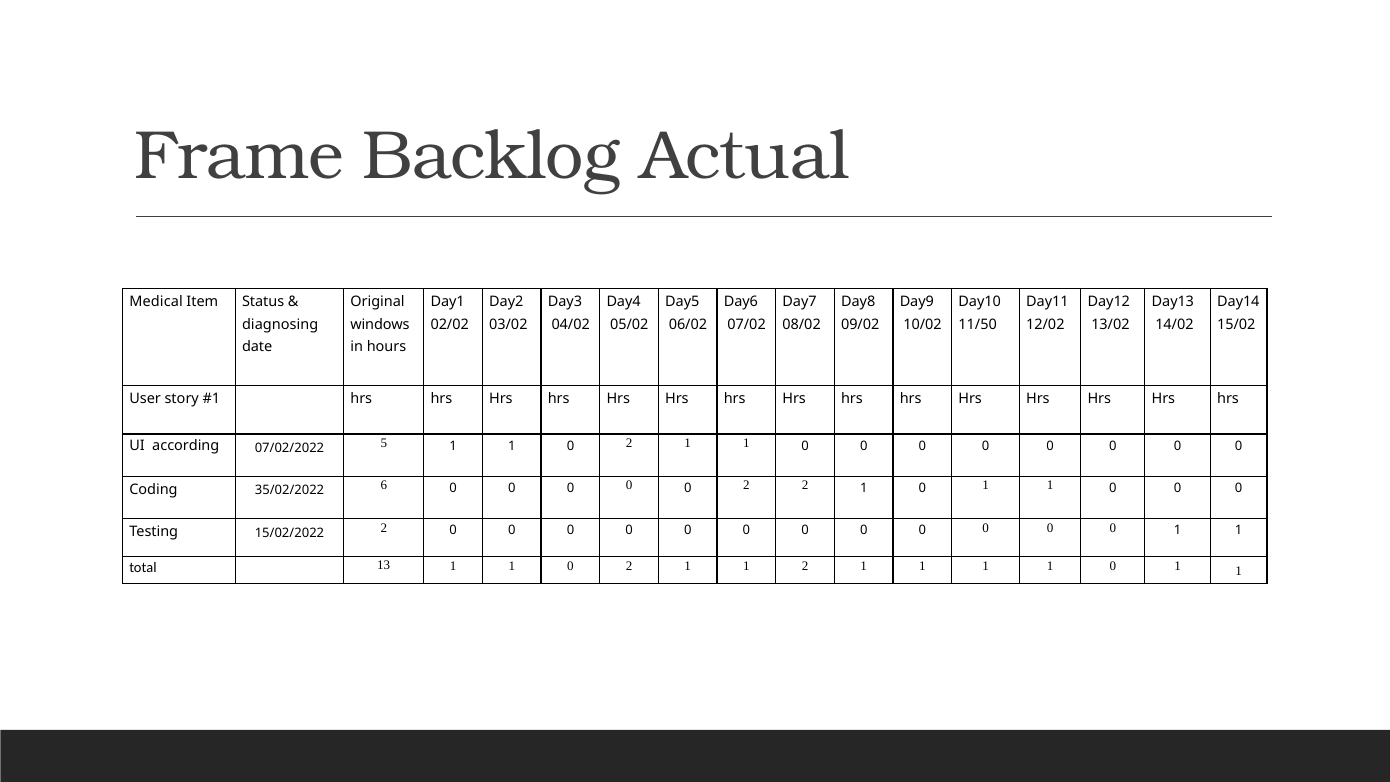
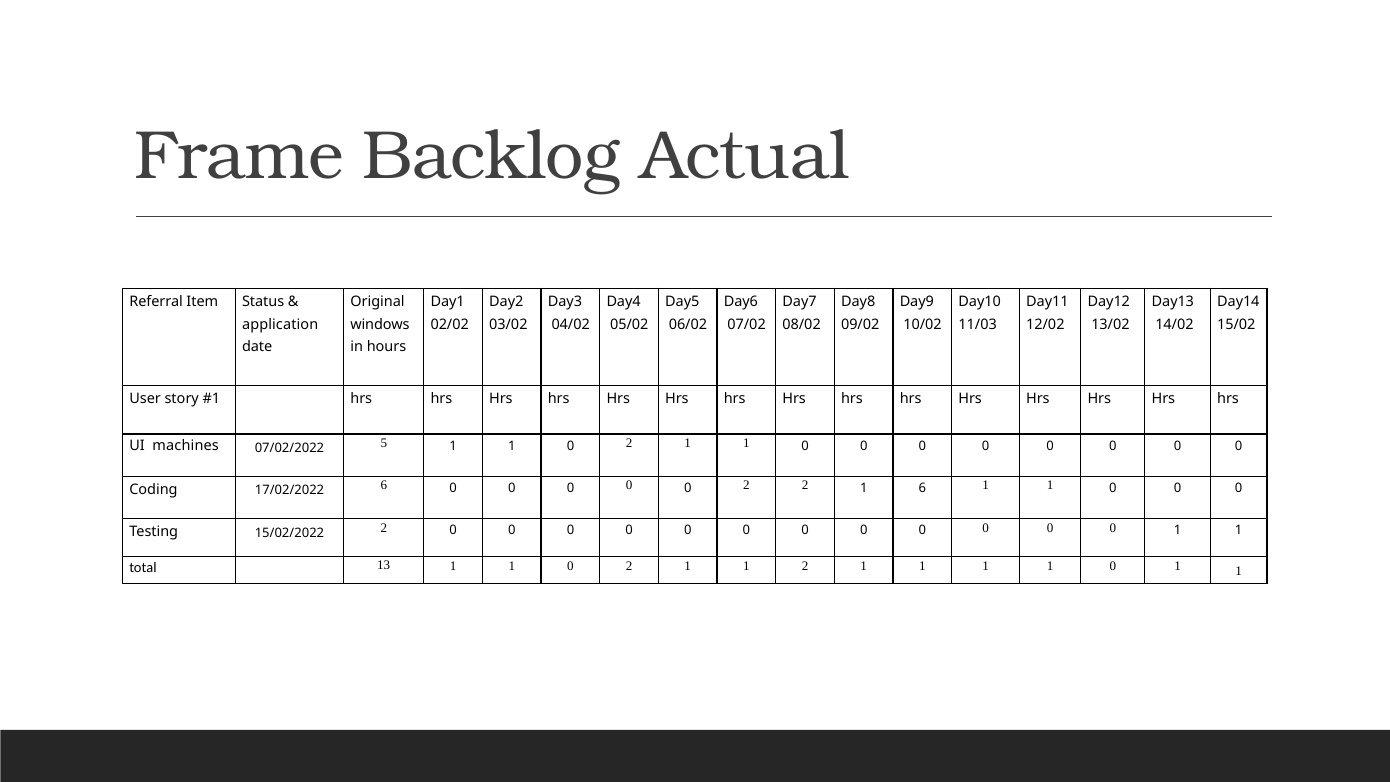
Medical: Medical -> Referral
diagnosing: diagnosing -> application
11/50: 11/50 -> 11/03
according: according -> machines
2 1 0: 0 -> 6
35/02/2022: 35/02/2022 -> 17/02/2022
